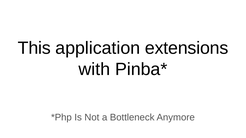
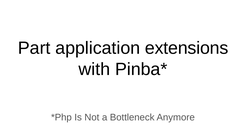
This: This -> Part
